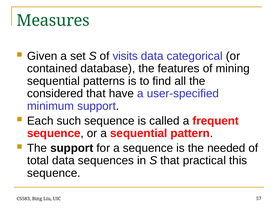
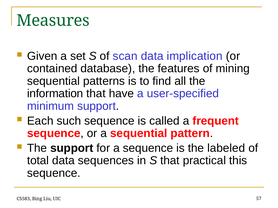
visits: visits -> scan
categorical: categorical -> implication
considered: considered -> information
needed: needed -> labeled
